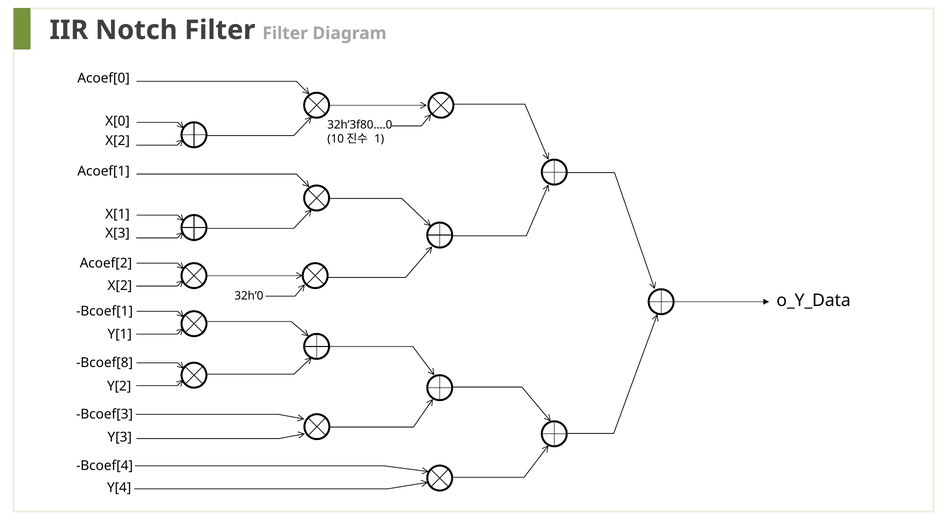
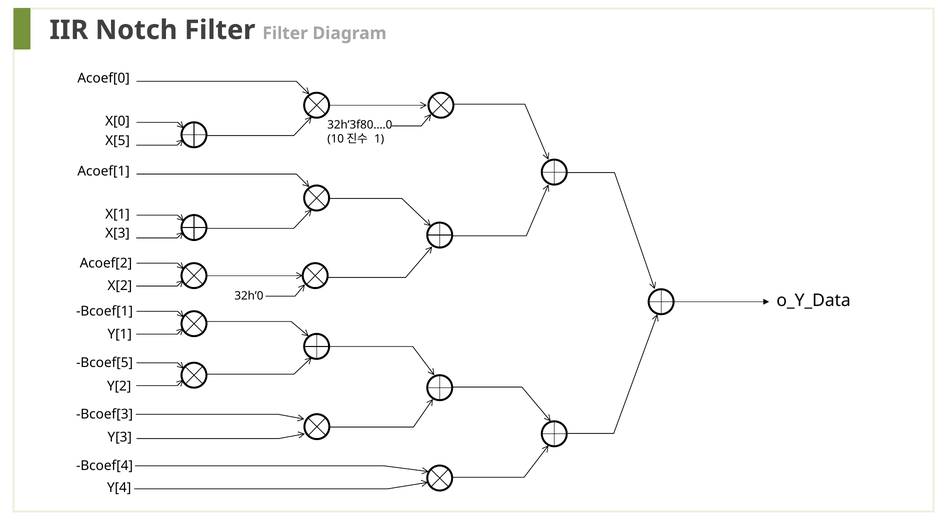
X[2 at (118, 141): X[2 -> X[5
Bcoef[8: Bcoef[8 -> Bcoef[5
